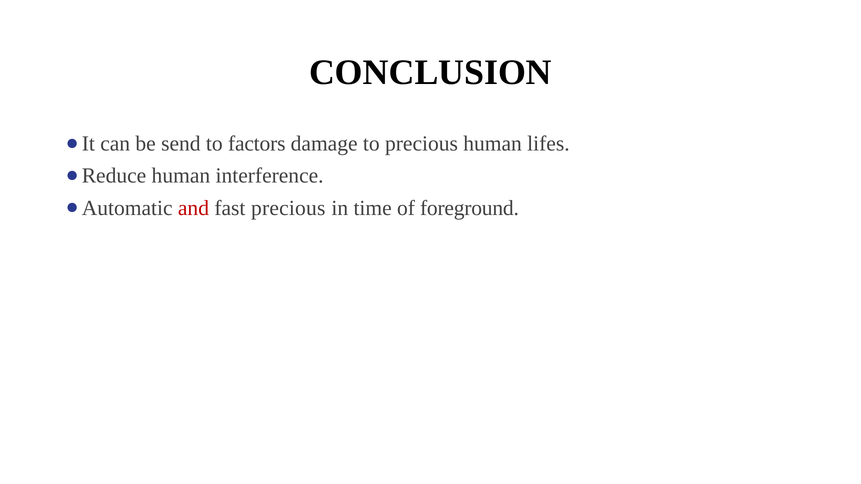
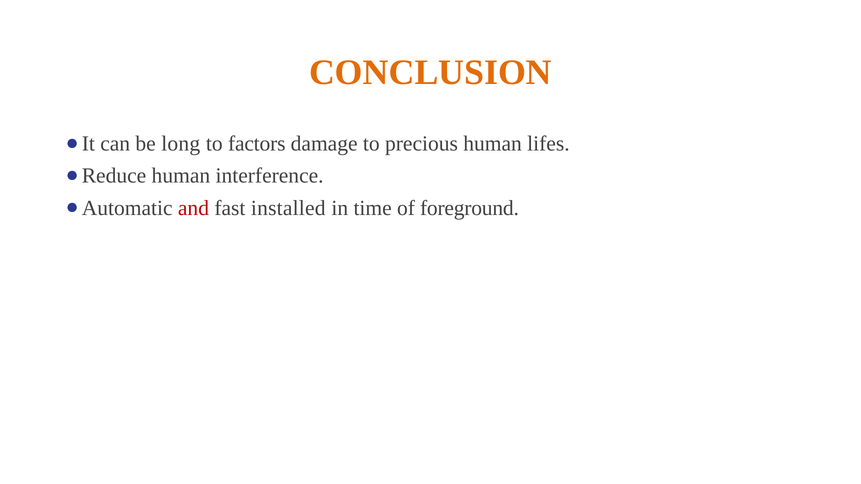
CONCLUSION colour: black -> orange
send: send -> long
fast precious: precious -> installed
